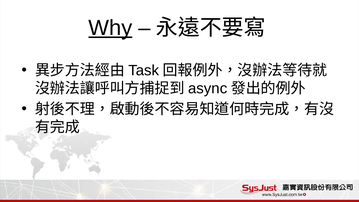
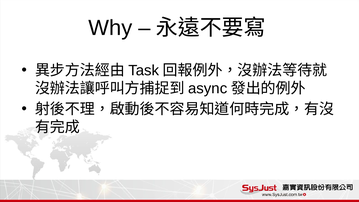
Why underline: present -> none
